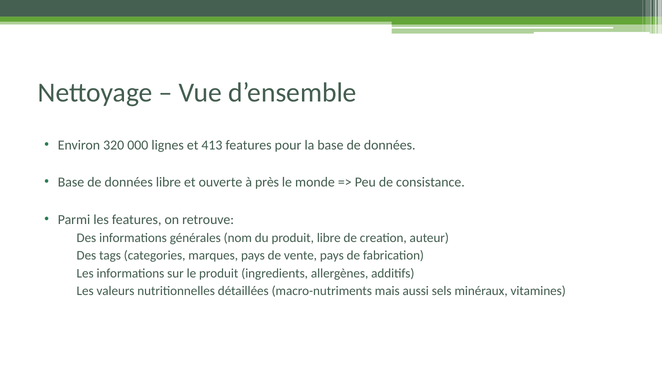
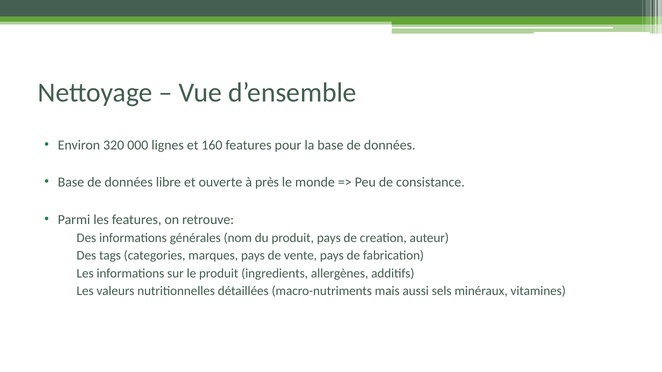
413: 413 -> 160
produit libre: libre -> pays
